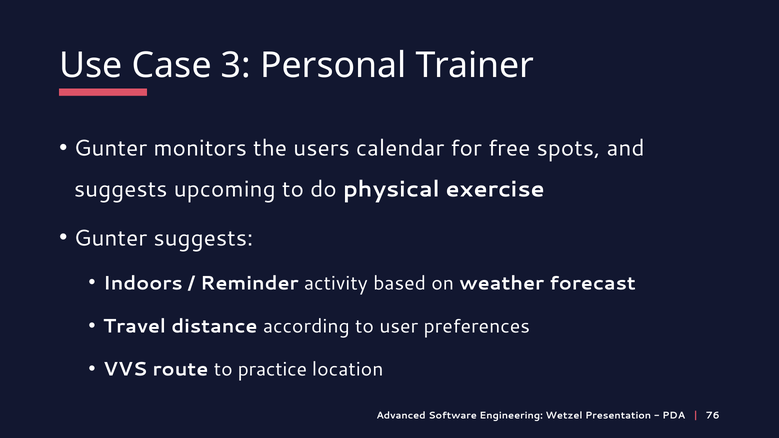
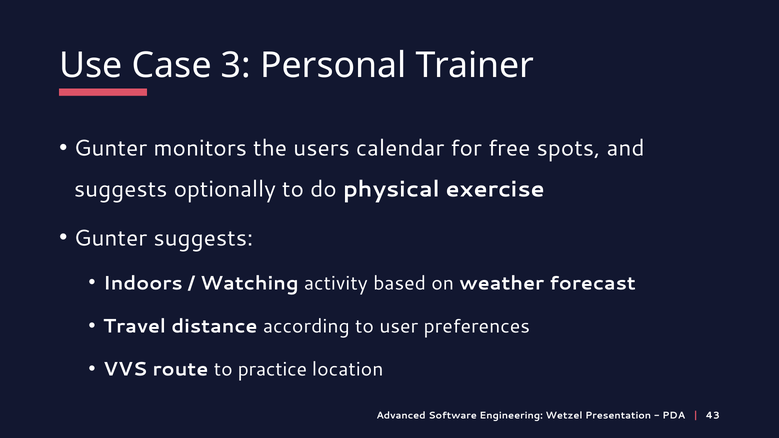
upcoming: upcoming -> optionally
Reminder: Reminder -> Watching
76: 76 -> 43
